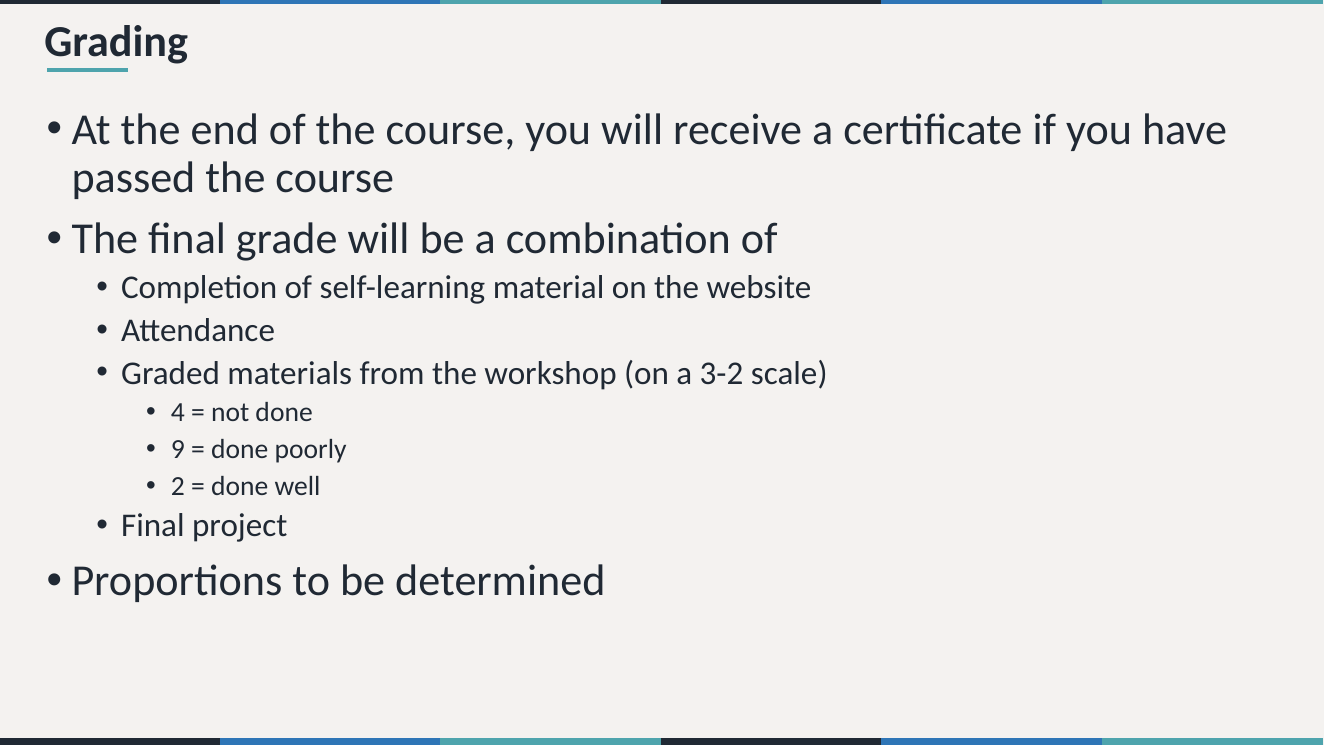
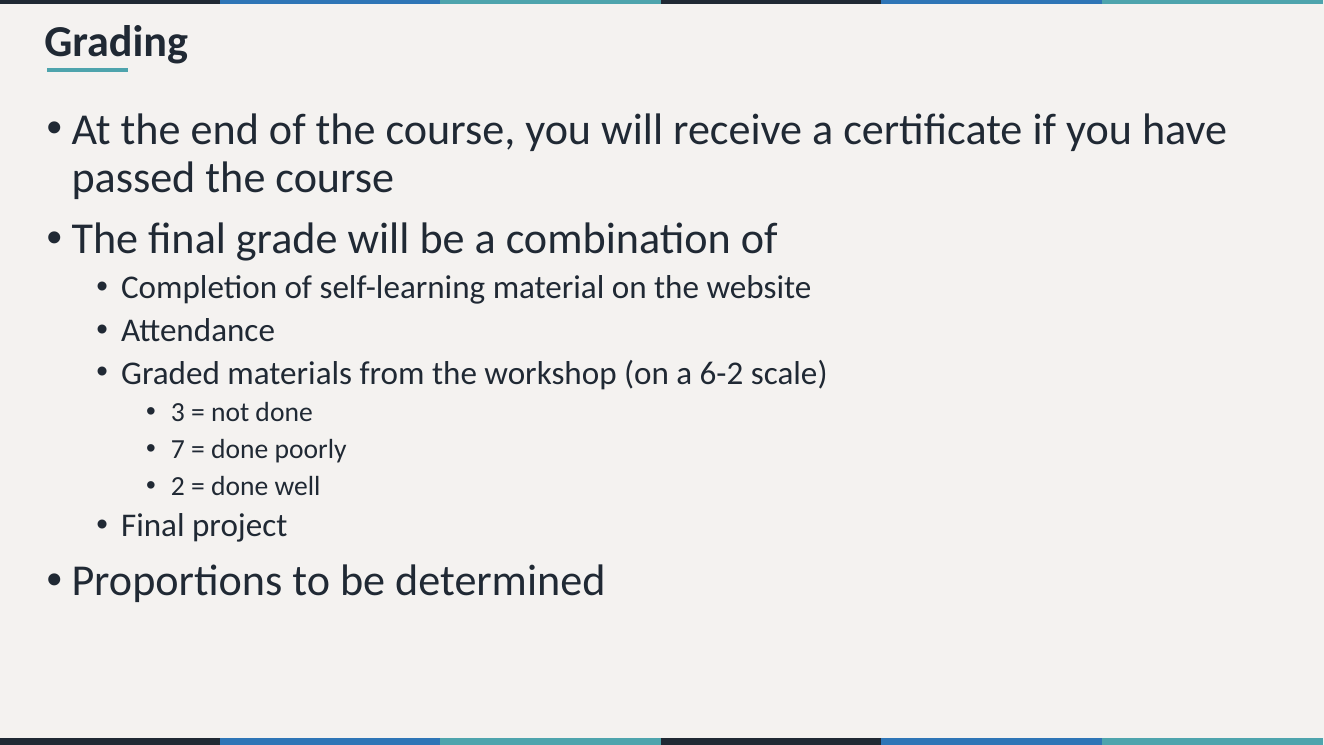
3-2: 3-2 -> 6-2
4: 4 -> 3
9: 9 -> 7
